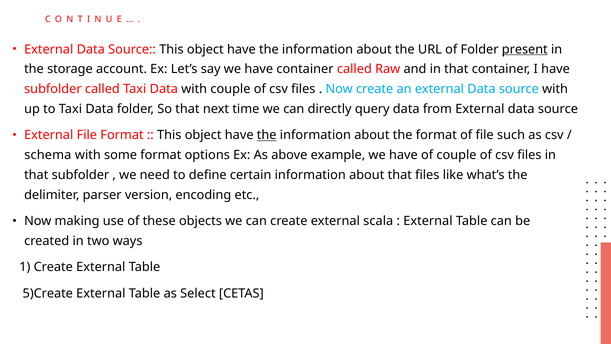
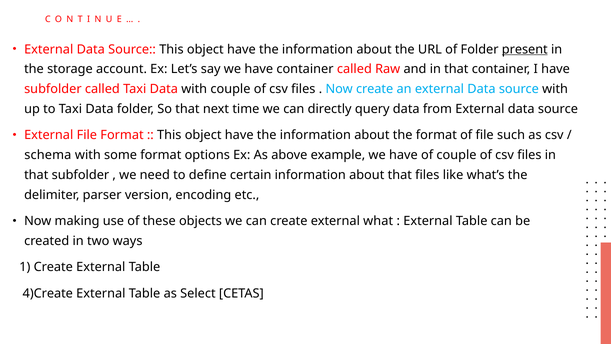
the at (267, 135) underline: present -> none
scala: scala -> what
5)Create: 5)Create -> 4)Create
